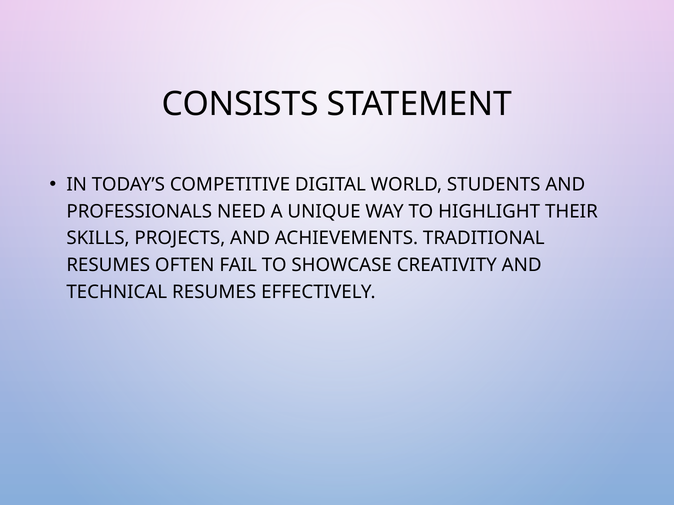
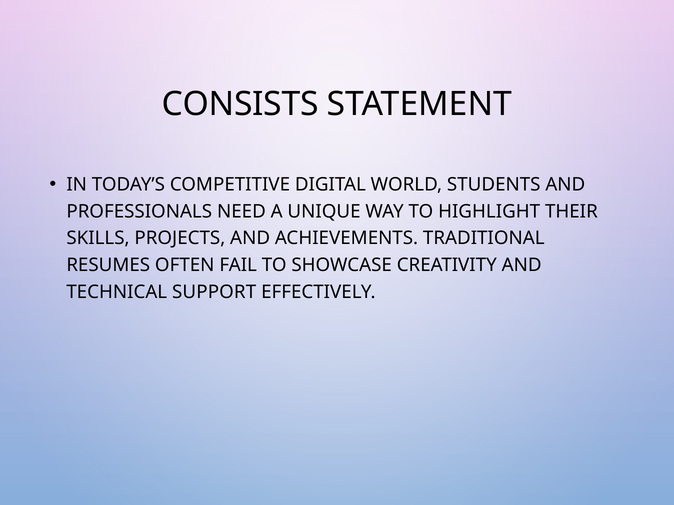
TECHNICAL RESUMES: RESUMES -> SUPPORT
